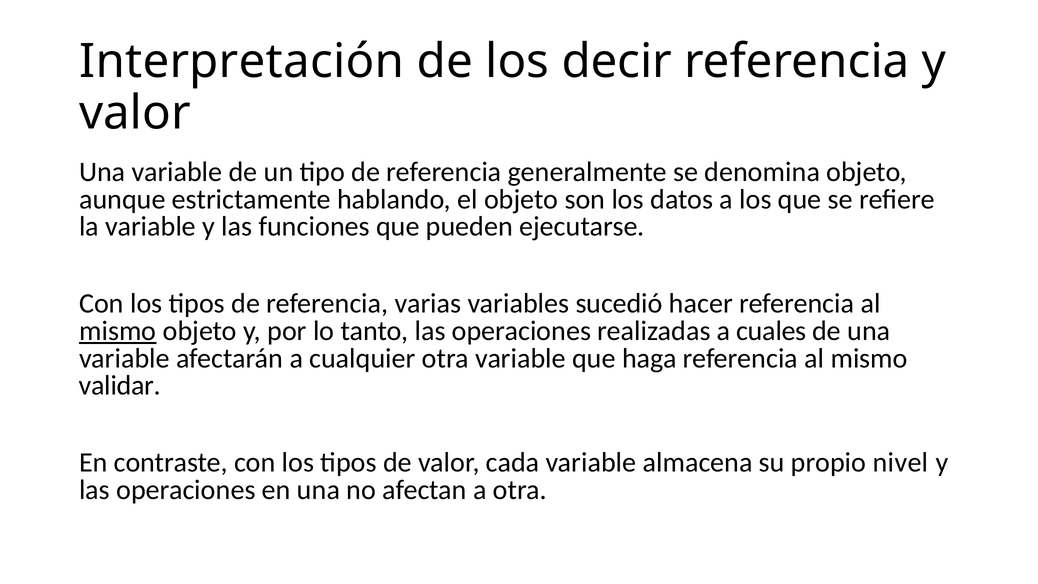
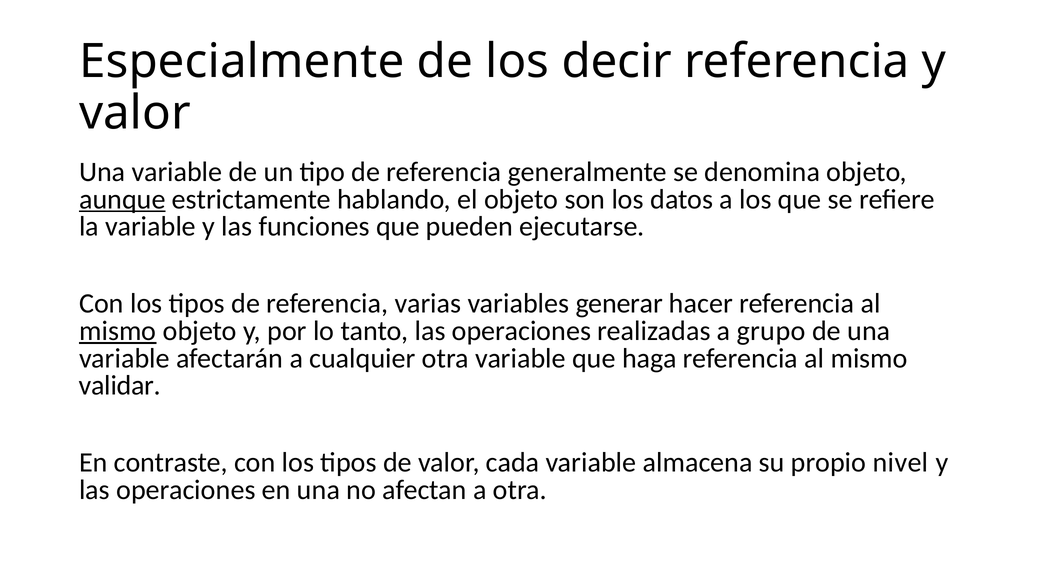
Interpretación: Interpretación -> Especialmente
aunque underline: none -> present
sucedió: sucedió -> generar
cuales: cuales -> grupo
